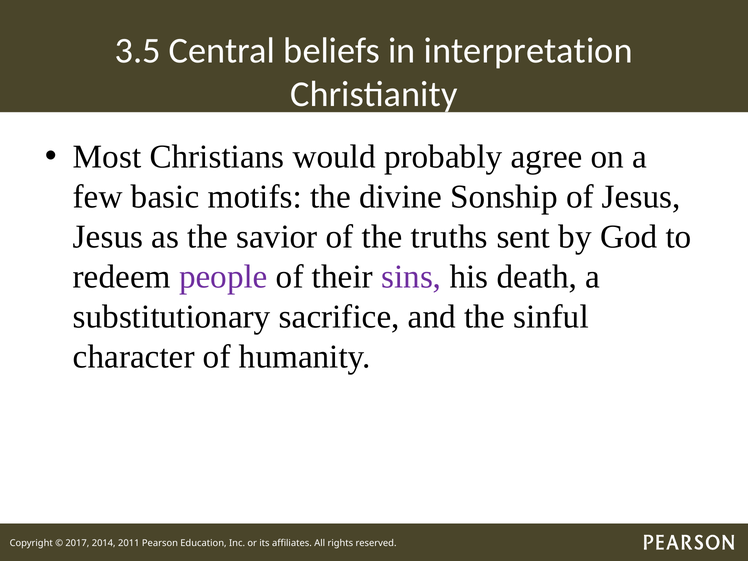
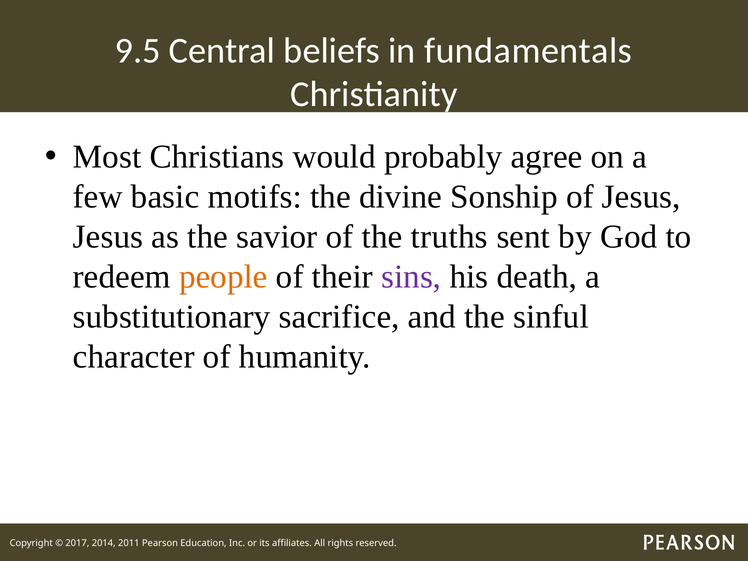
3.5: 3.5 -> 9.5
interpretation: interpretation -> fundamentals
people colour: purple -> orange
